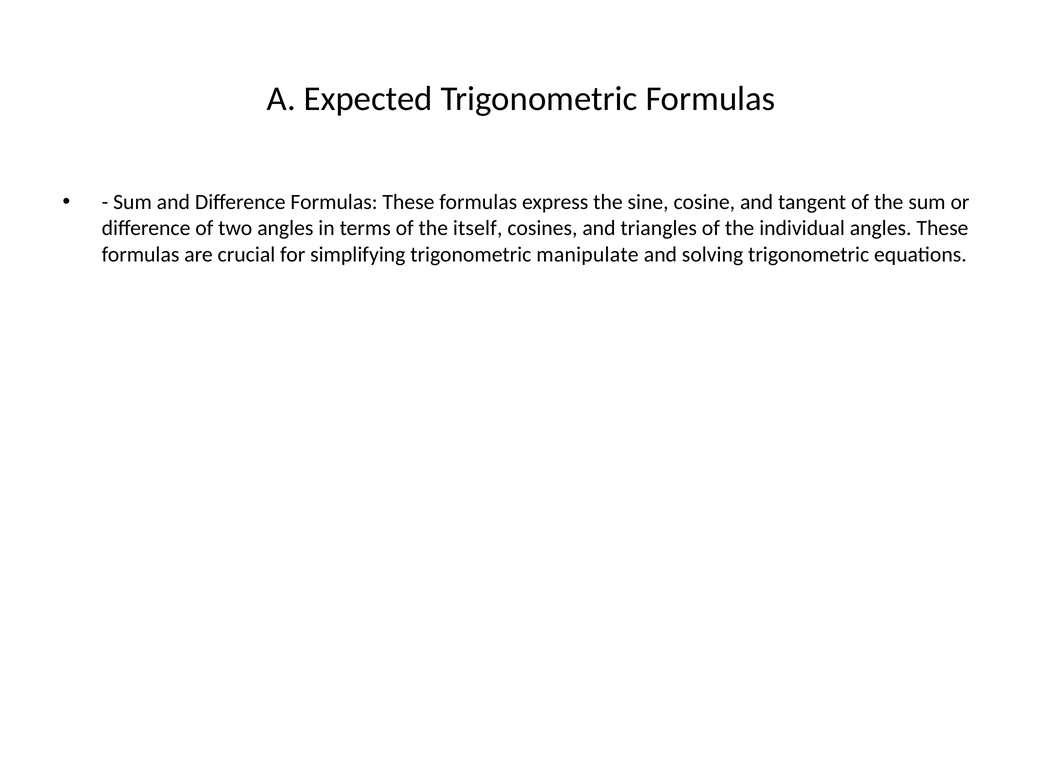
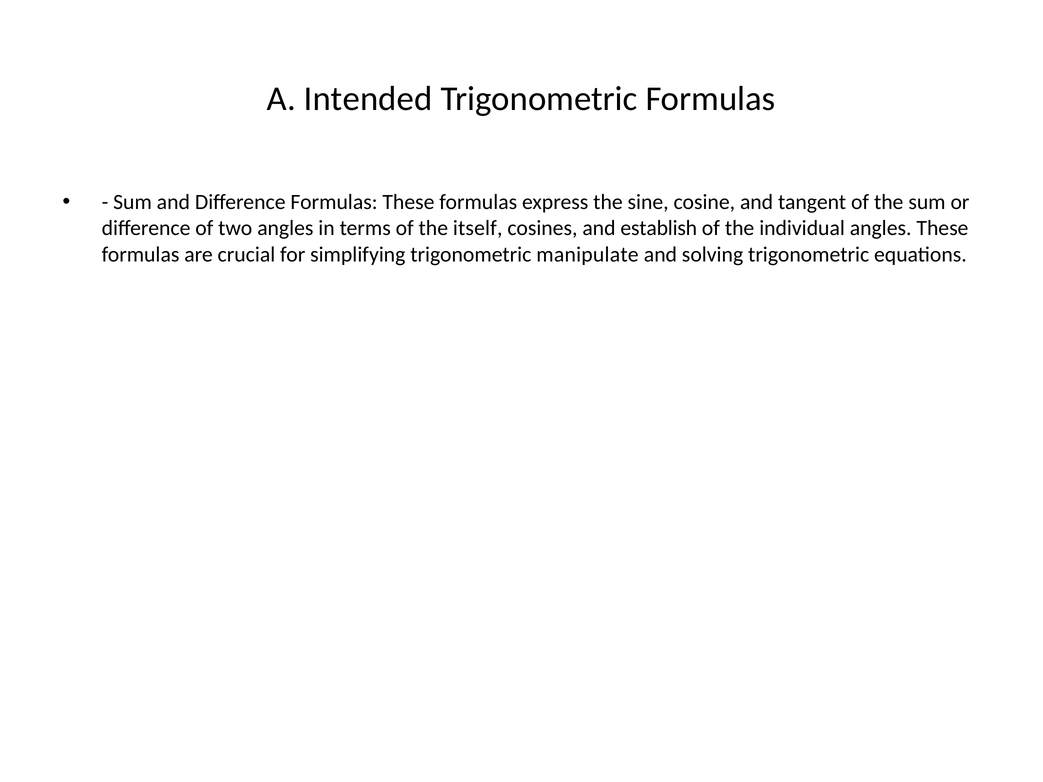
Expected: Expected -> Intended
triangles: triangles -> establish
